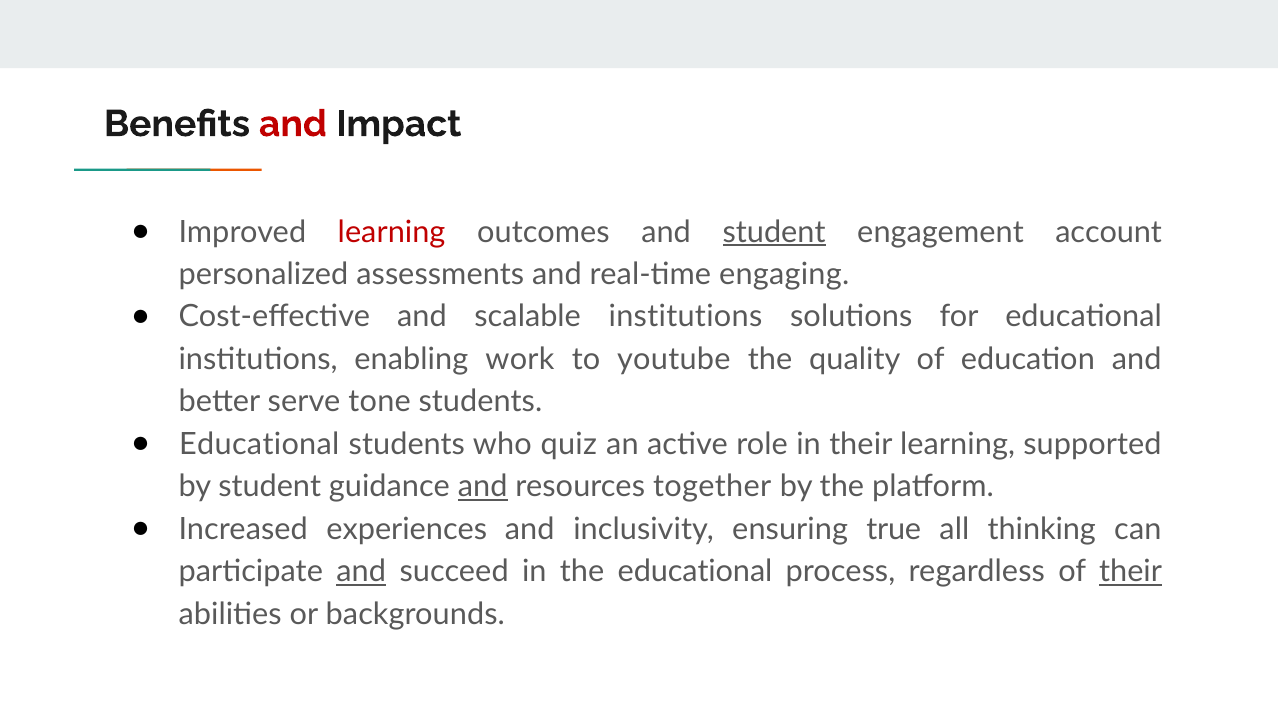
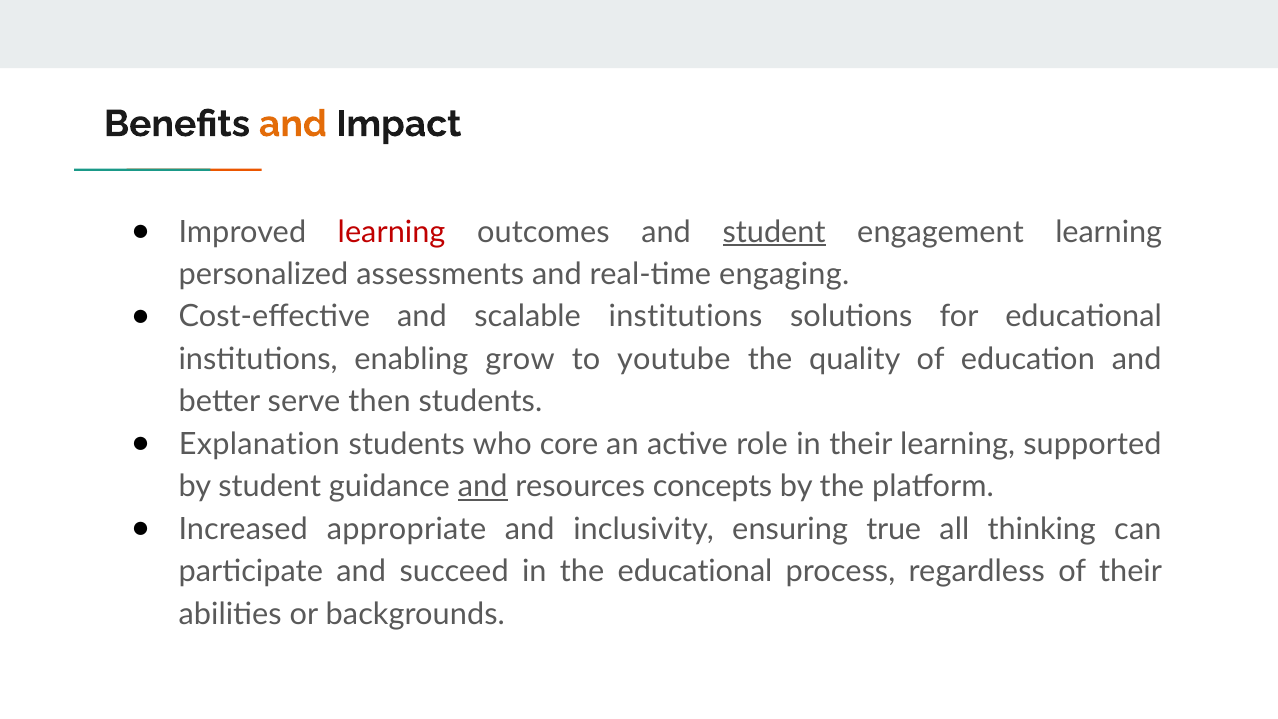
and at (293, 124) colour: red -> orange
engagement account: account -> learning
work: work -> grow
tone: tone -> then
Educational at (259, 444): Educational -> Explanation
quiz: quiz -> core
together: together -> concepts
experiences: experiences -> appropriate
and at (361, 572) underline: present -> none
their at (1131, 572) underline: present -> none
